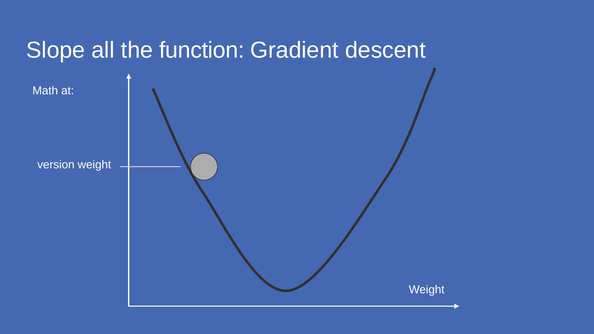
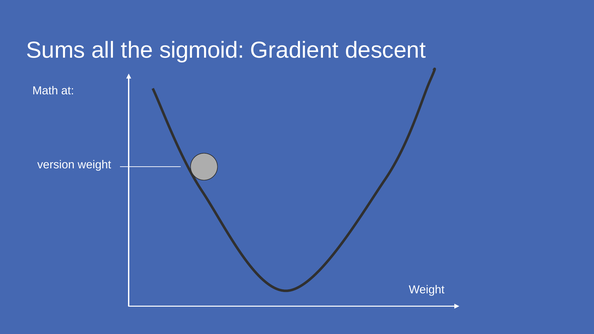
Slope: Slope -> Sums
function: function -> sigmoid
